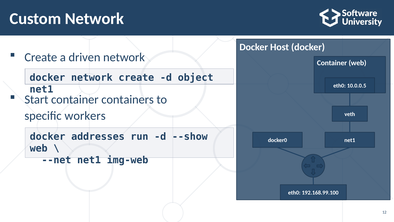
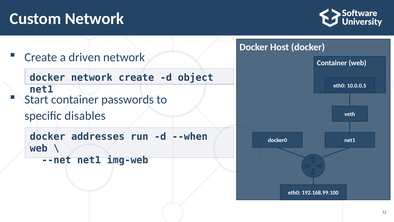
containers: containers -> passwords
workers: workers -> disables
--show: --show -> --when
